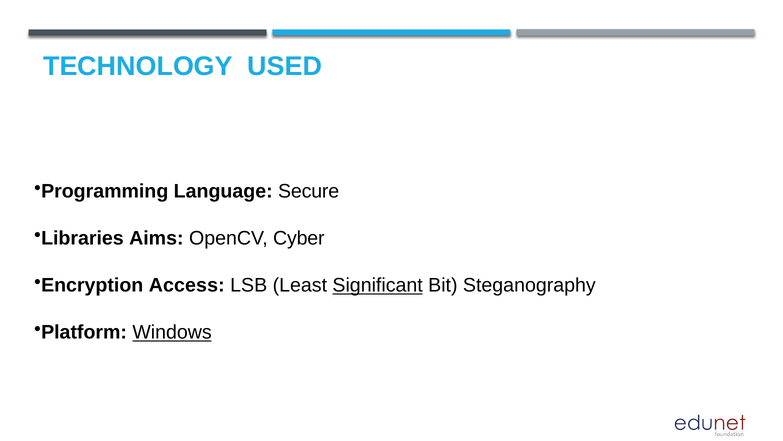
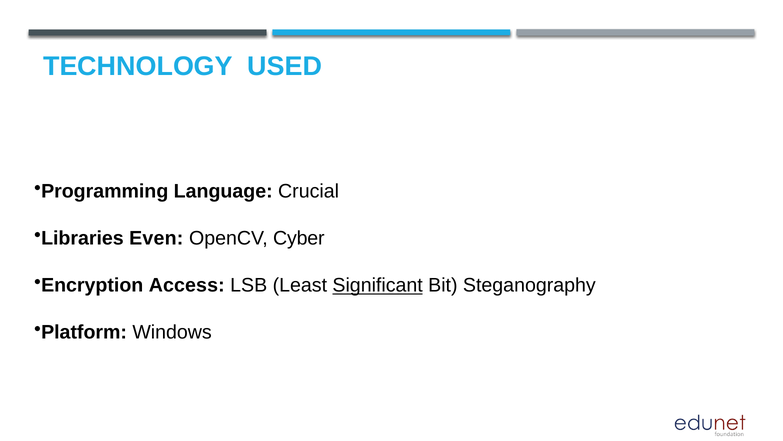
Secure: Secure -> Crucial
Aims: Aims -> Even
Windows underline: present -> none
